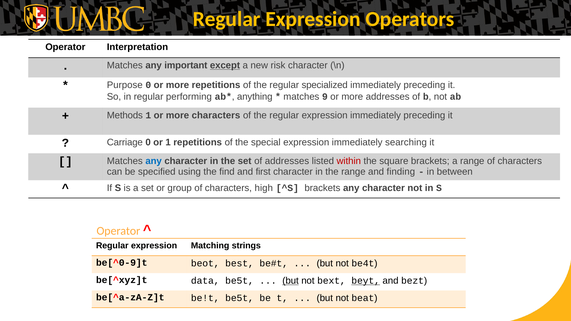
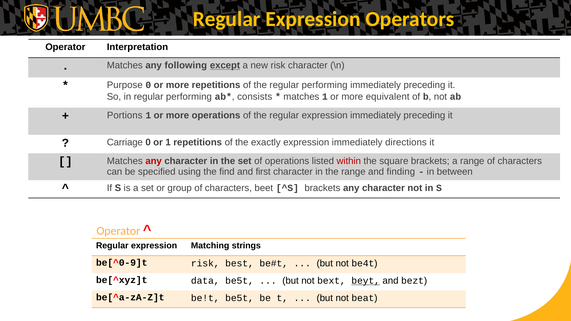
important: important -> following
the regular specialized: specialized -> performing
anything: anything -> consists
matches 9: 9 -> 1
more addresses: addresses -> equivalent
Methods: Methods -> Portions
more characters: characters -> operations
special: special -> exactly
searching: searching -> directions
any at (154, 161) colour: blue -> red
of addresses: addresses -> operations
high: high -> beet
be[^0-9]t beot: beot -> risk
but at (291, 281) underline: present -> none
